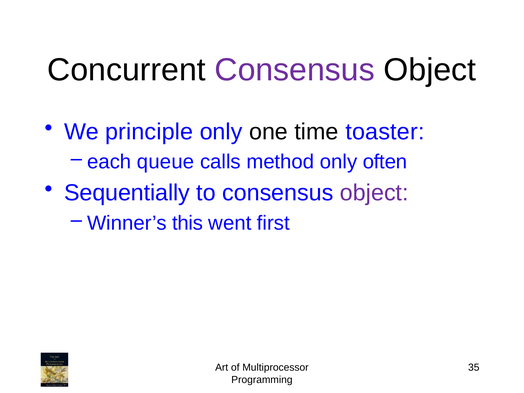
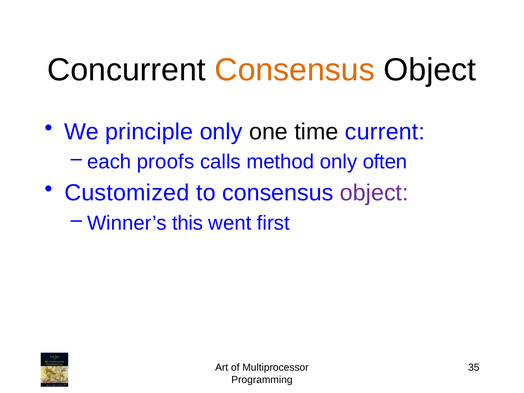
Consensus at (295, 70) colour: purple -> orange
toaster: toaster -> current
queue: queue -> proofs
Sequentially: Sequentially -> Customized
